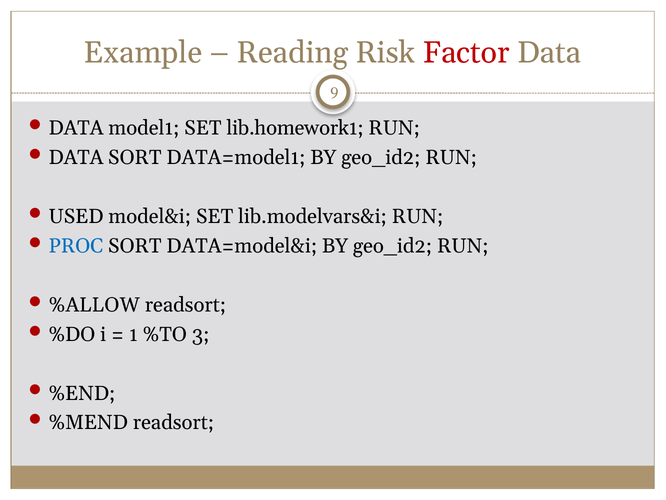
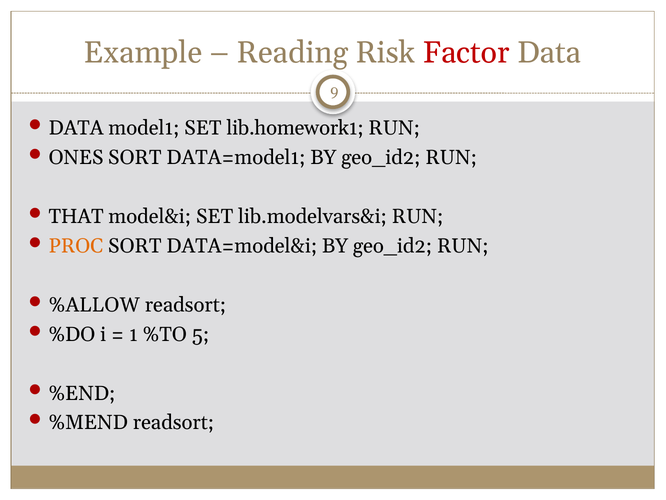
DATA at (76, 158): DATA -> ONES
USED: USED -> THAT
PROC colour: blue -> orange
3: 3 -> 5
